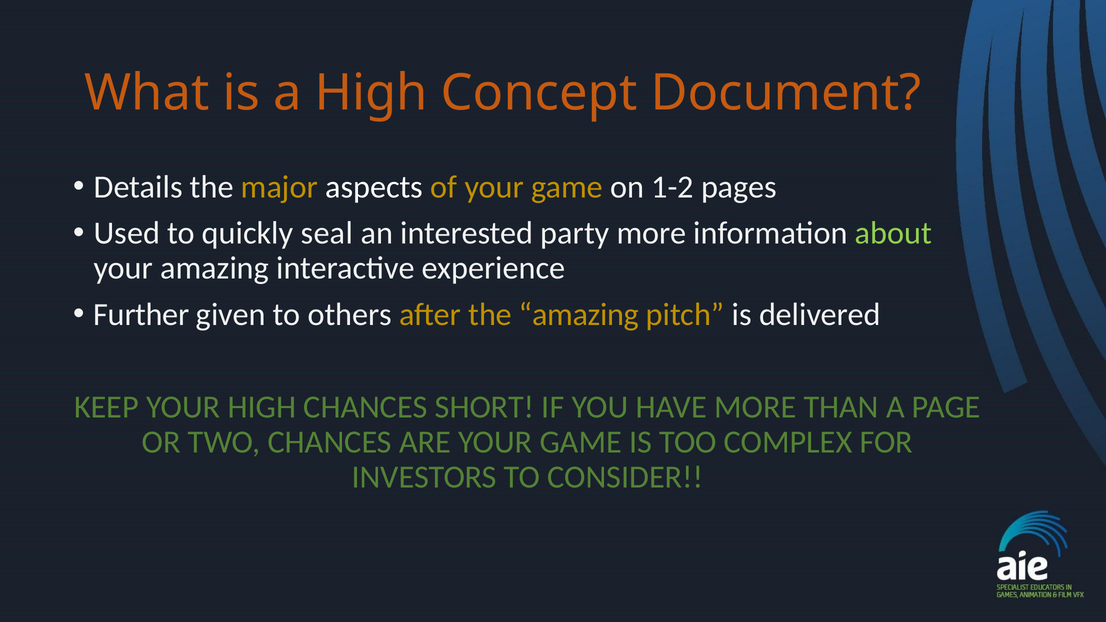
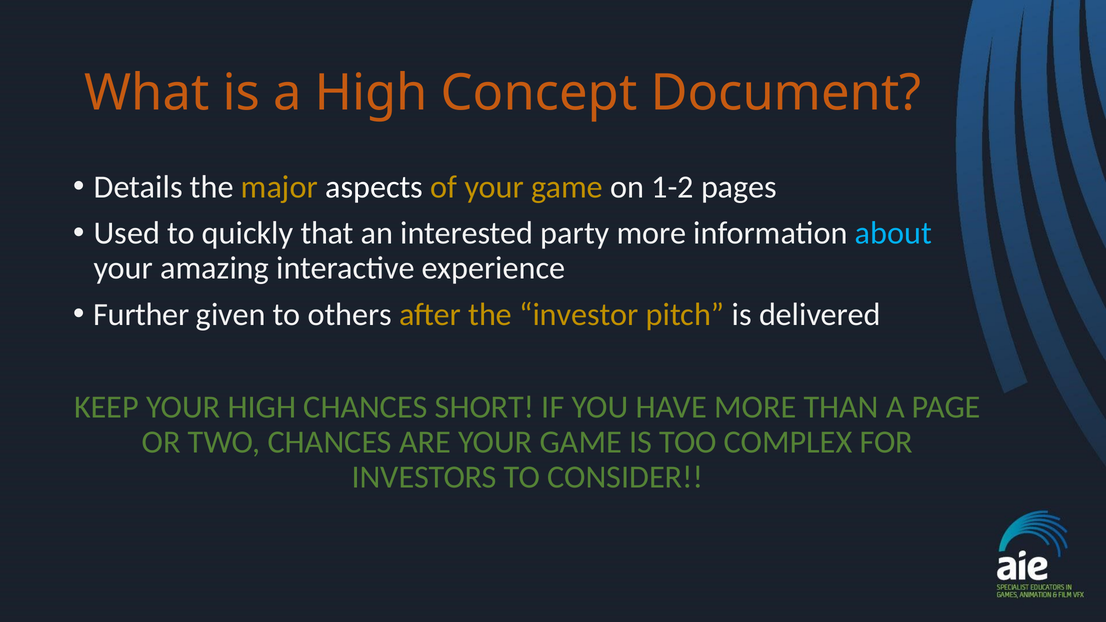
seal: seal -> that
about colour: light green -> light blue
the amazing: amazing -> investor
